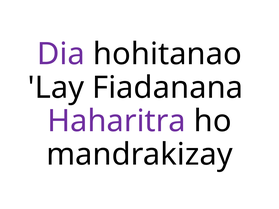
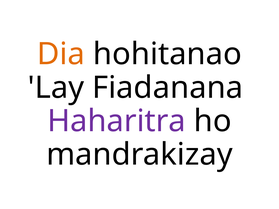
Dia colour: purple -> orange
